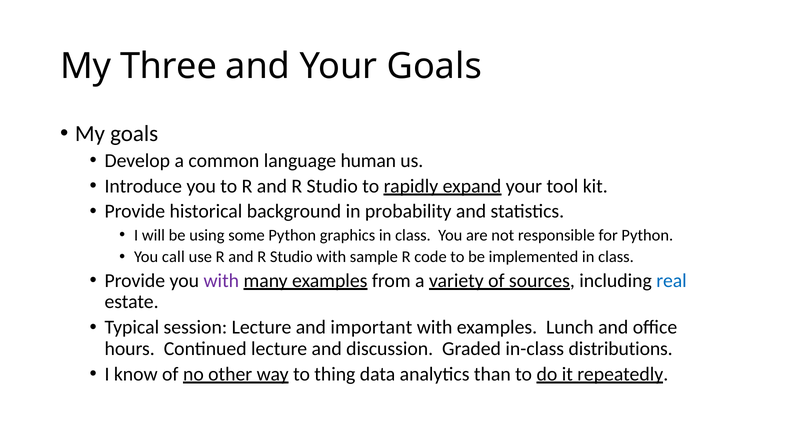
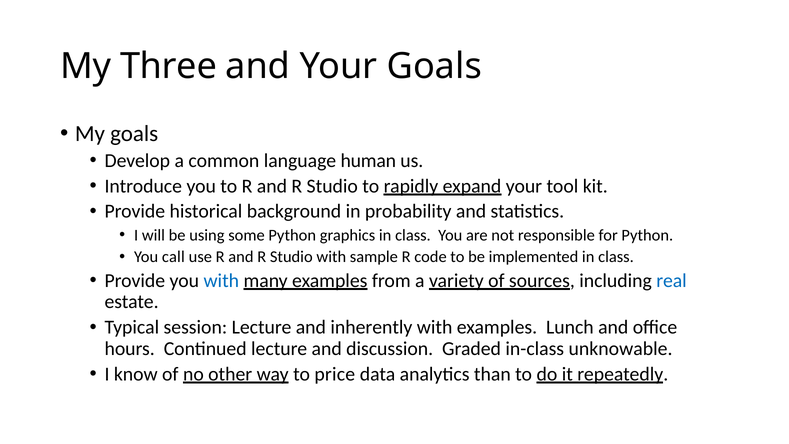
with at (221, 280) colour: purple -> blue
important: important -> inherently
distributions: distributions -> unknowable
thing: thing -> price
